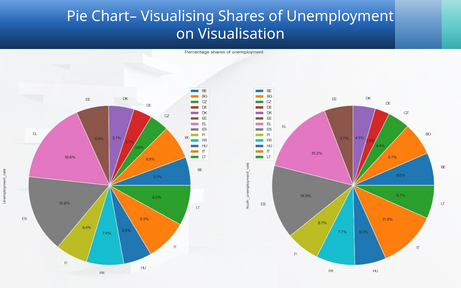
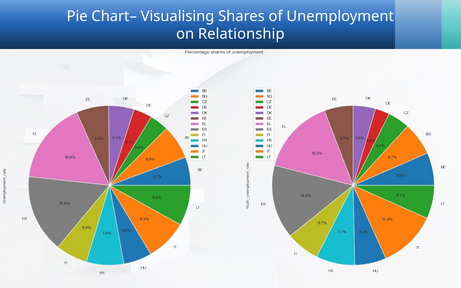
Visualisation: Visualisation -> Relationship
